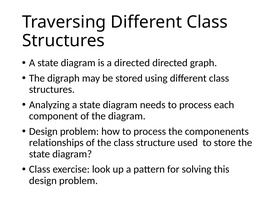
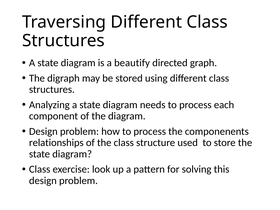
a directed: directed -> beautify
